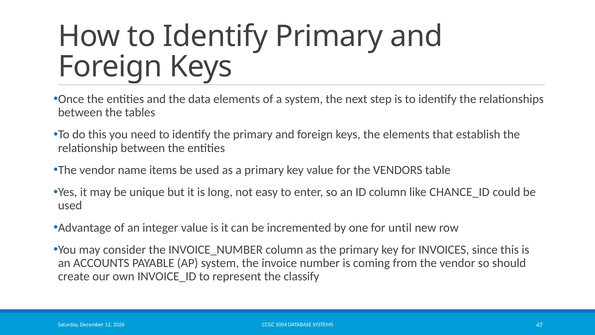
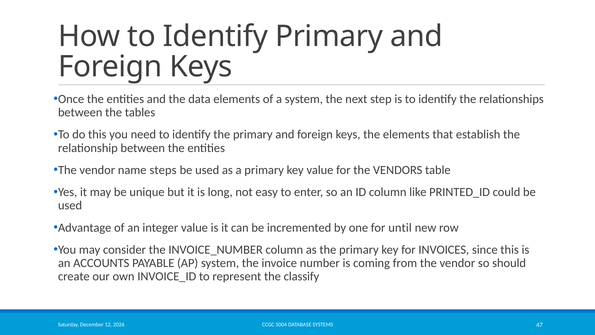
items: items -> steps
CHANCE_ID: CHANCE_ID -> PRINTED_ID
